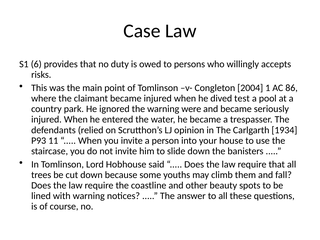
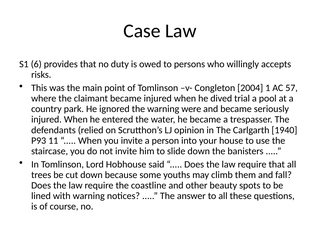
86: 86 -> 57
test: test -> trial
1934: 1934 -> 1940
